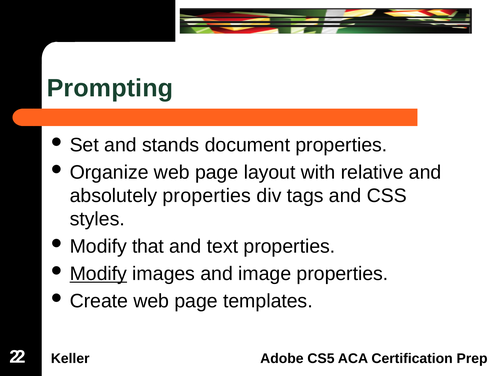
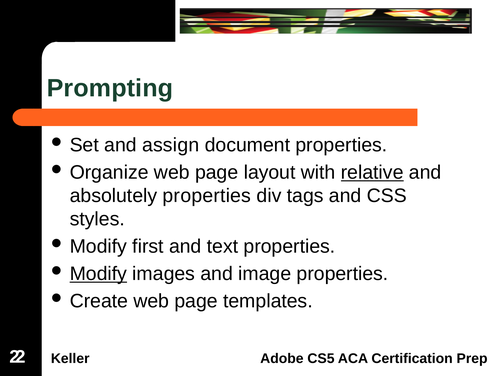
stands: stands -> assign
relative underline: none -> present
that: that -> first
